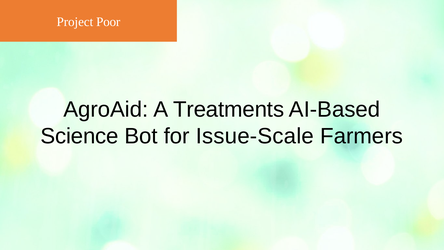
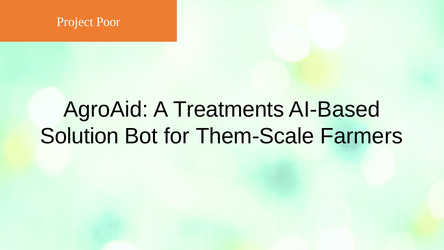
Science: Science -> Solution
Issue-Scale: Issue-Scale -> Them-Scale
